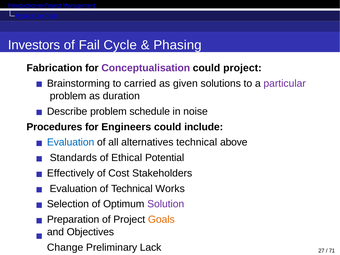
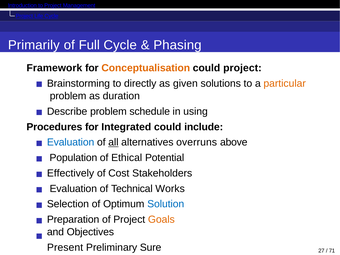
Investors: Investors -> Primarily
Fail: Fail -> Full
Fabrication: Fabrication -> Framework
Conceptualisation colour: purple -> orange
carried: carried -> directly
particular colour: purple -> orange
noise: noise -> using
Engineers: Engineers -> Integrated
all underline: none -> present
alternatives technical: technical -> overruns
Standards: Standards -> Population
Solution colour: purple -> blue
Change: Change -> Present
Lack: Lack -> Sure
